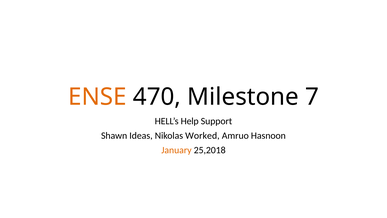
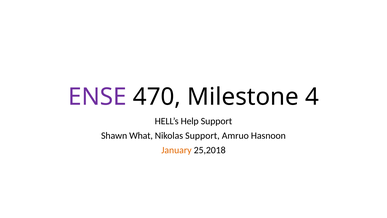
ENSE colour: orange -> purple
7: 7 -> 4
Ideas: Ideas -> What
Nikolas Worked: Worked -> Support
